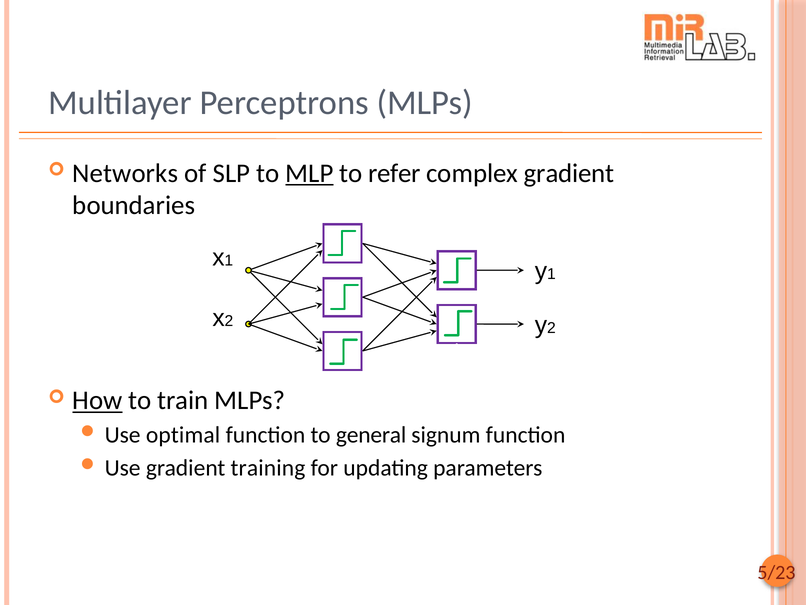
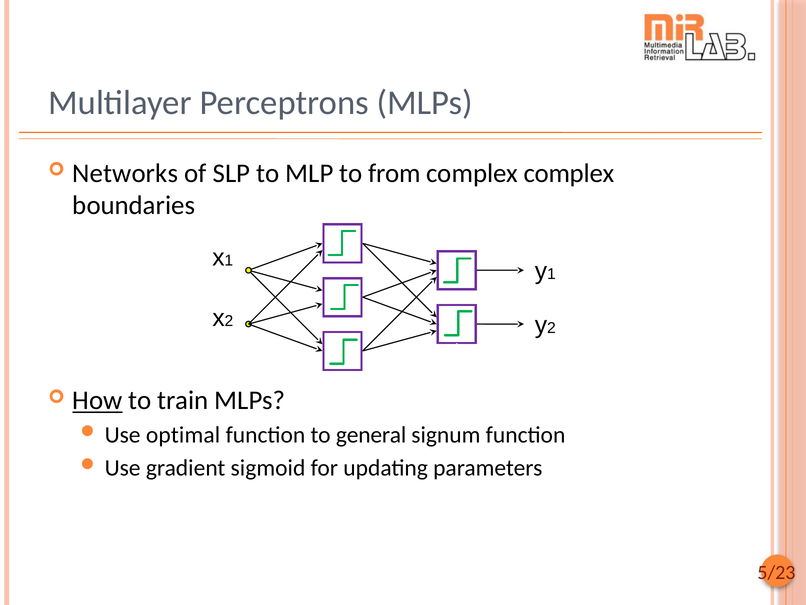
MLP underline: present -> none
refer: refer -> from
complex gradient: gradient -> complex
training: training -> sigmoid
